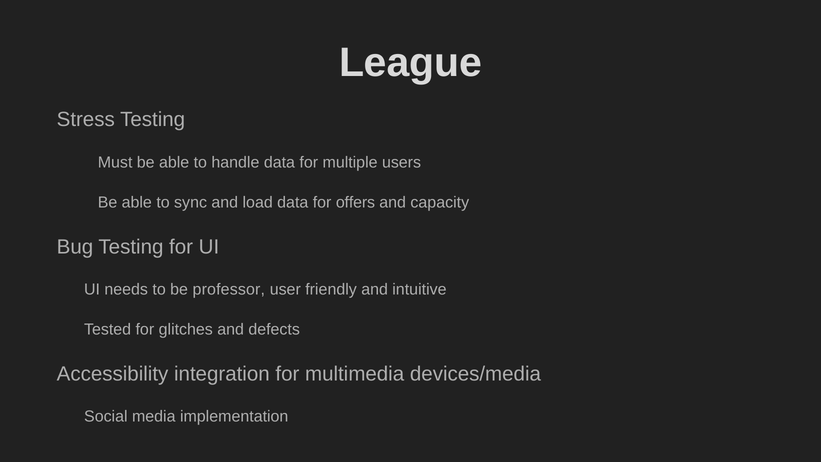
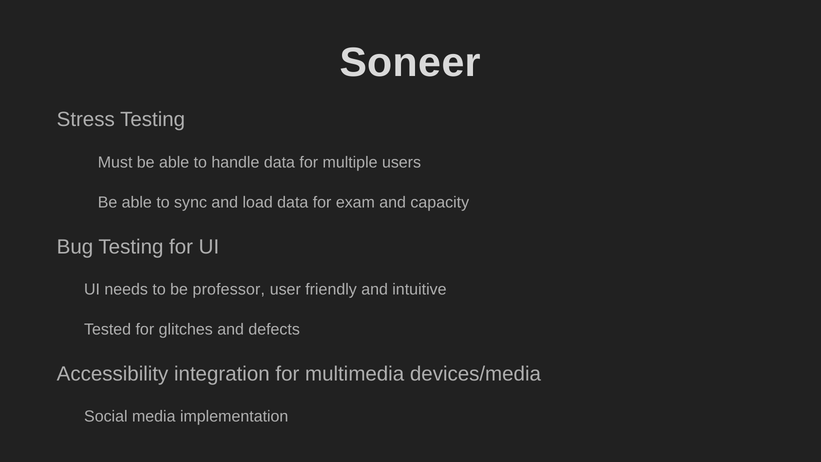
League: League -> Soneer
offers: offers -> exam
